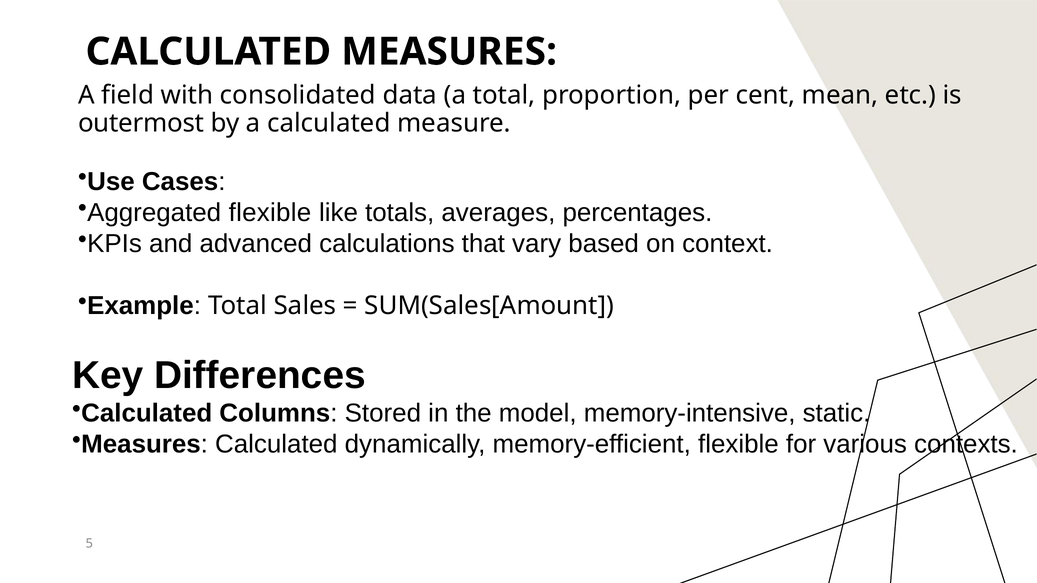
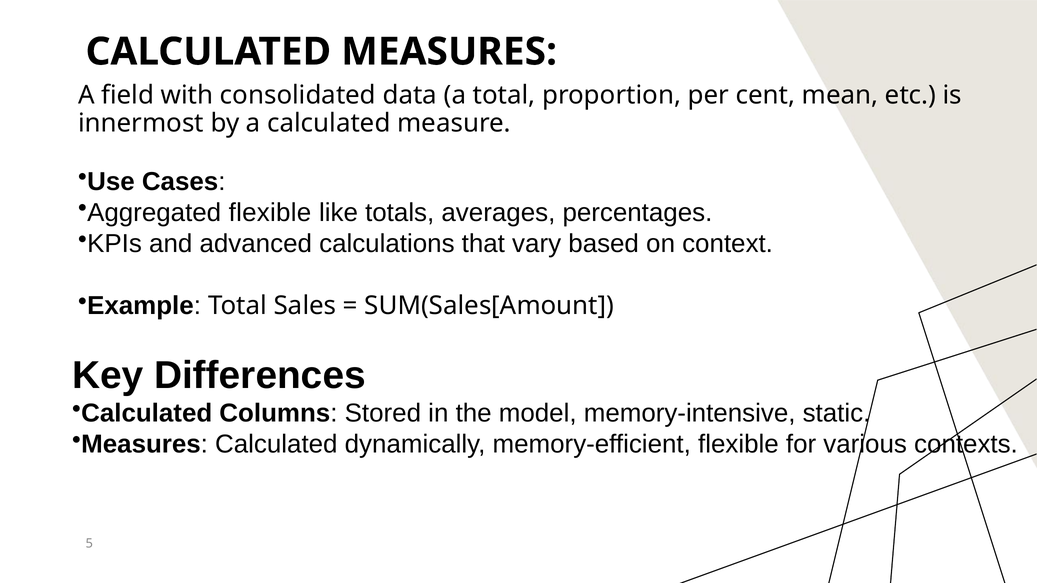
outermost: outermost -> innermost
